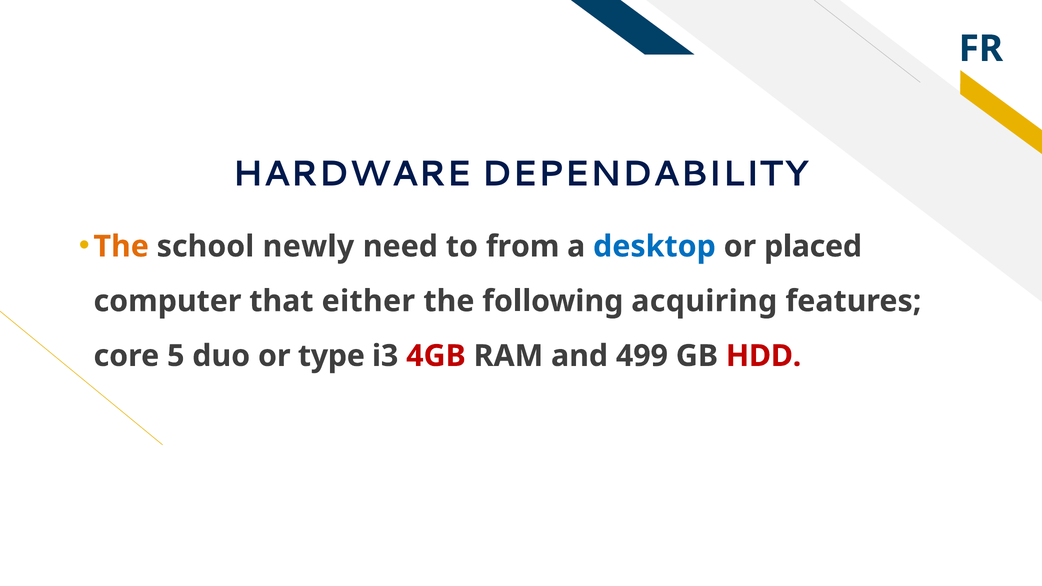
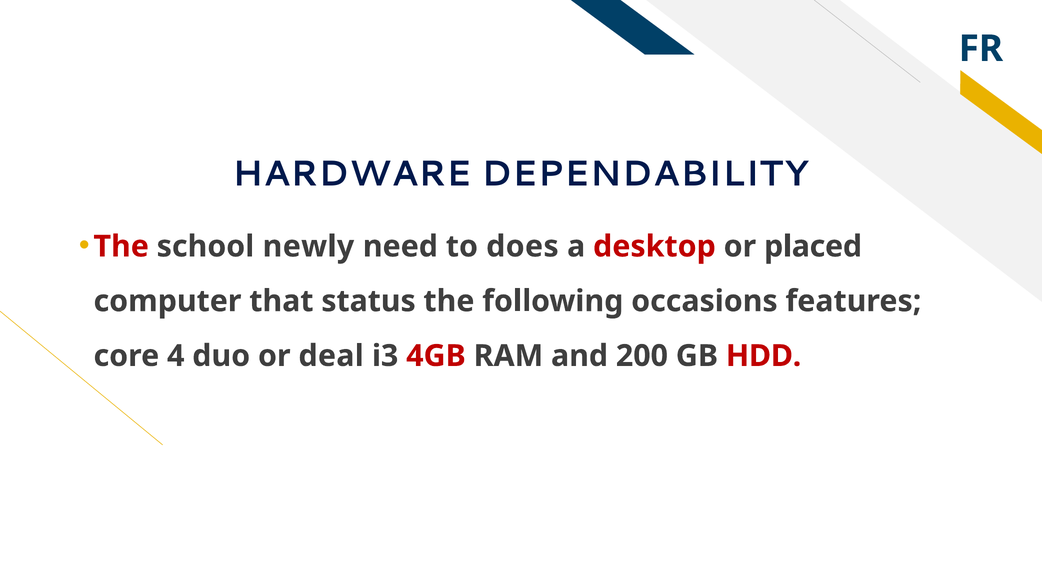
The at (121, 247) colour: orange -> red
from: from -> does
desktop colour: blue -> red
either: either -> status
acquiring: acquiring -> occasions
5: 5 -> 4
type: type -> deal
499: 499 -> 200
